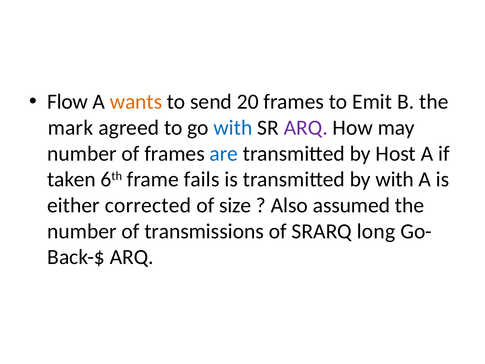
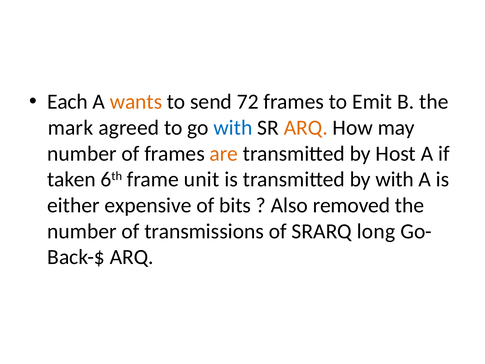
Flow: Flow -> Each
20: 20 -> 72
ARQ at (306, 128) colour: purple -> orange
are colour: blue -> orange
fails: fails -> unit
corrected: corrected -> expensive
size: size -> bits
assumed: assumed -> removed
